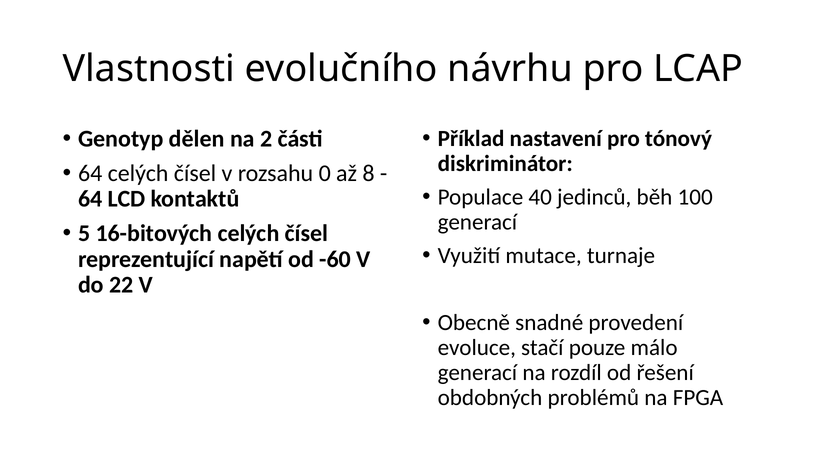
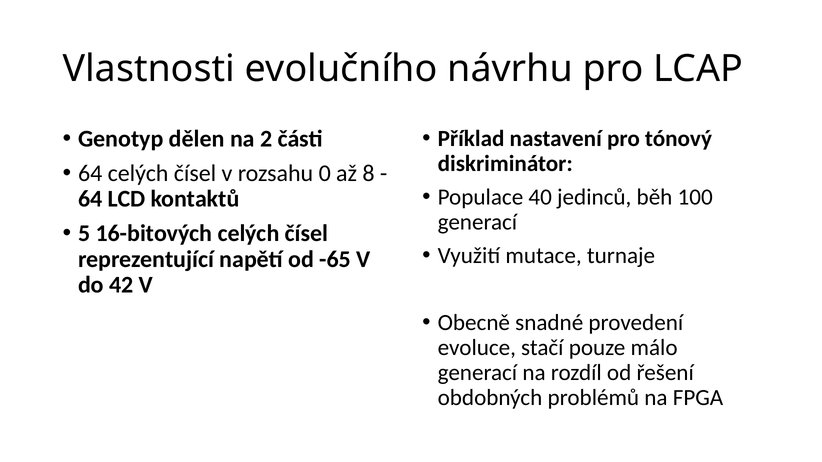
-60: -60 -> -65
22: 22 -> 42
